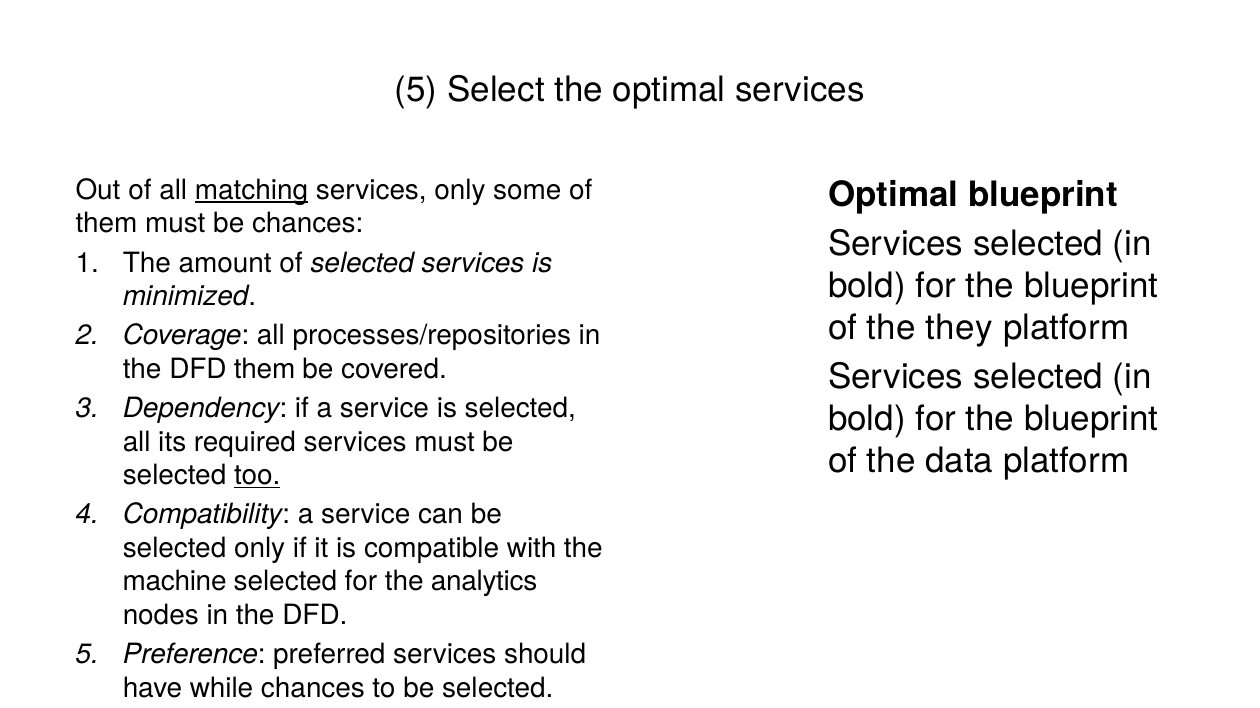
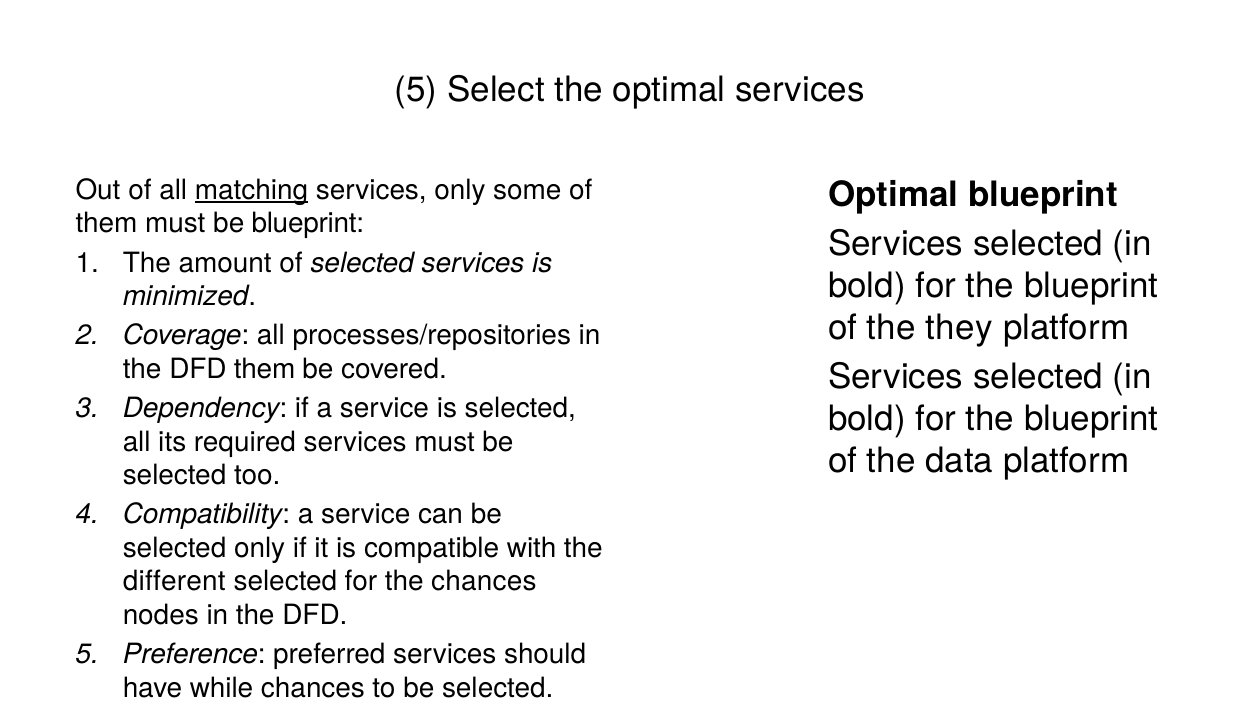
be chances: chances -> blueprint
too underline: present -> none
machine: machine -> different
the analytics: analytics -> chances
